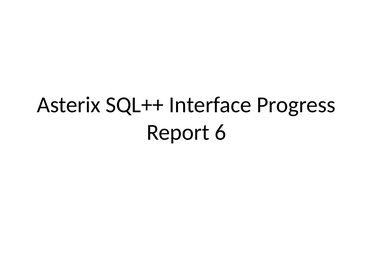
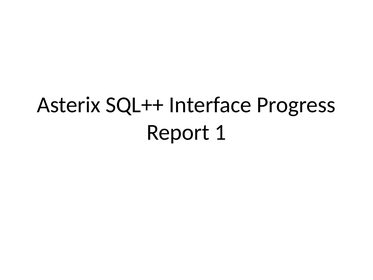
6: 6 -> 1
